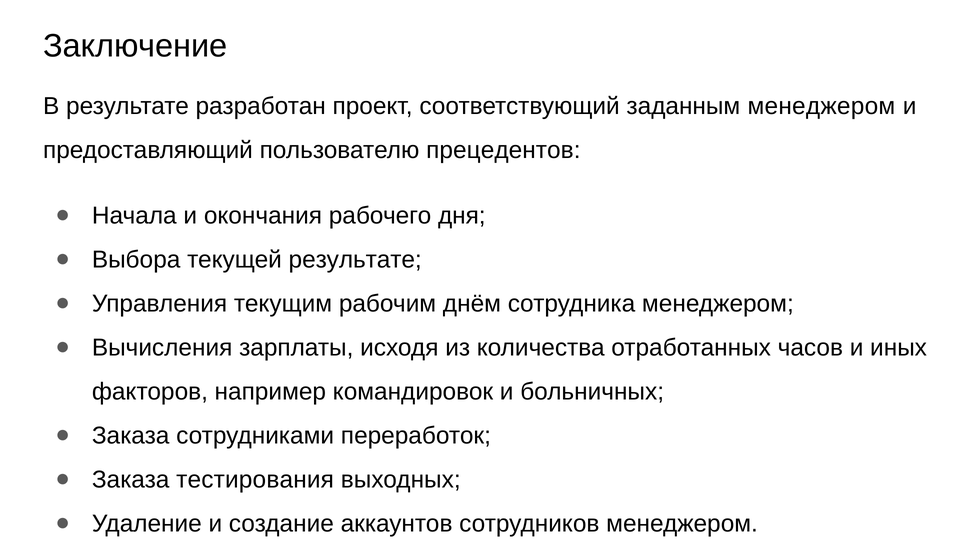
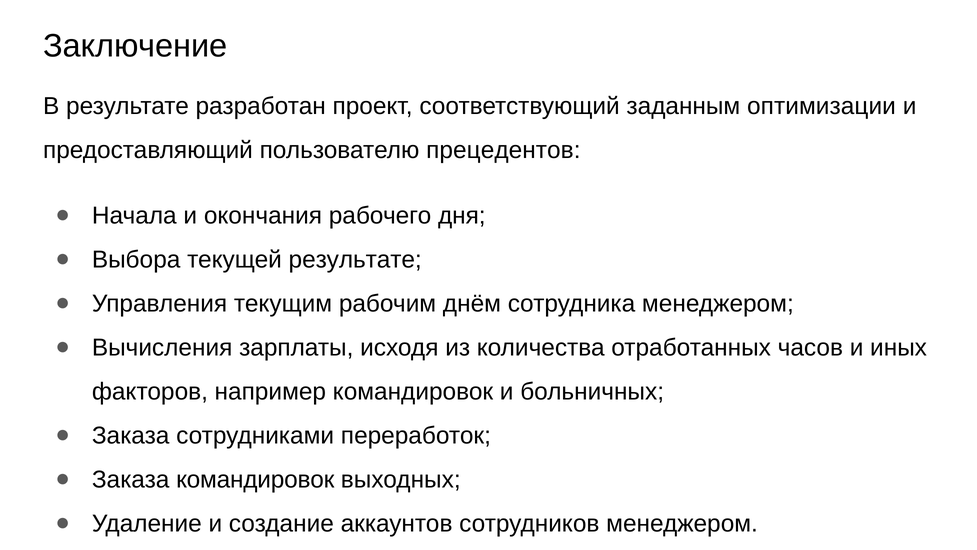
заданным менеджером: менеджером -> оптимизации
Заказа тестирования: тестирования -> командировок
